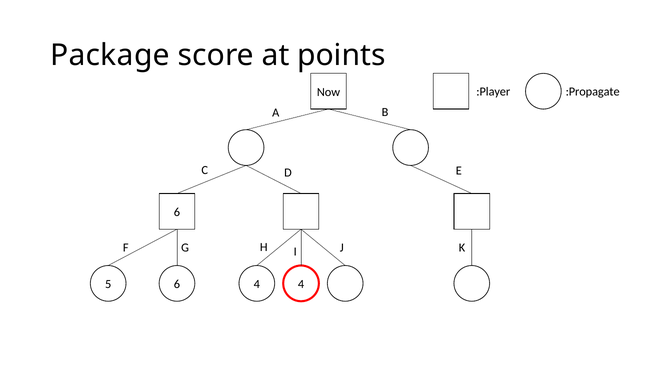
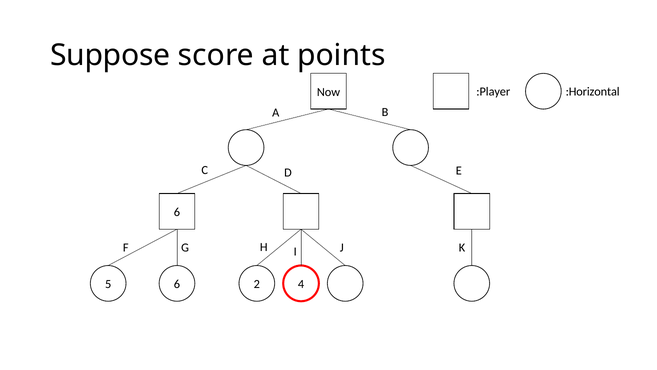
Package: Package -> Suppose
:Propagate: :Propagate -> :Horizontal
5 4: 4 -> 2
